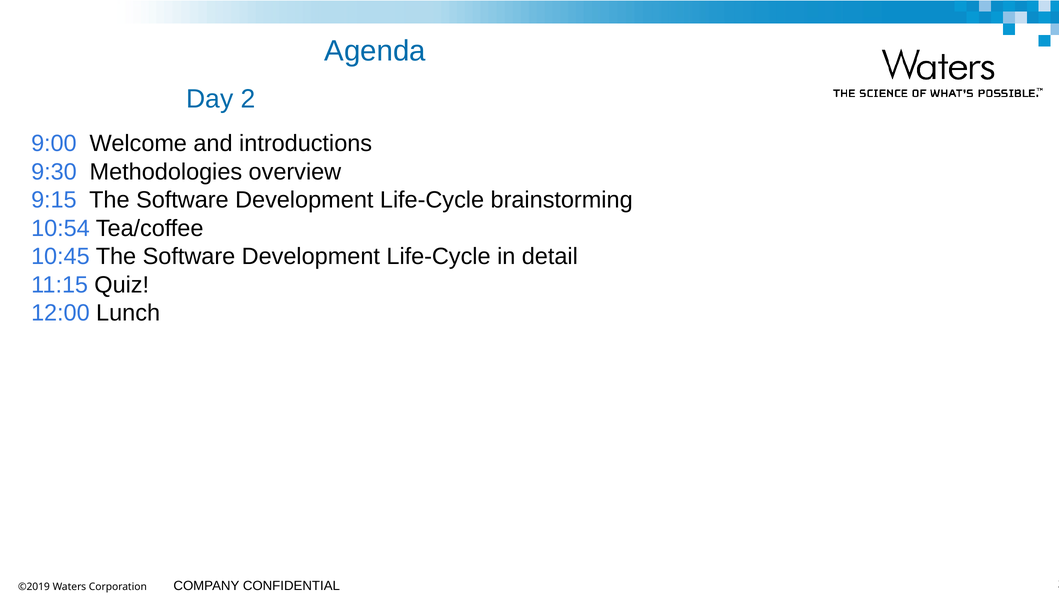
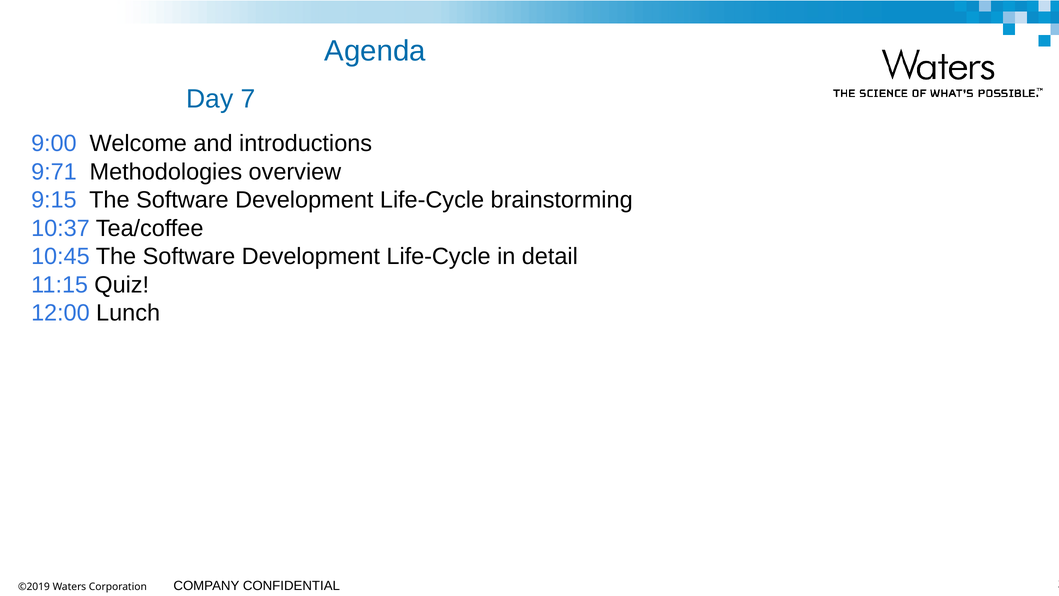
Day 2: 2 -> 7
9:30: 9:30 -> 9:71
10:54: 10:54 -> 10:37
